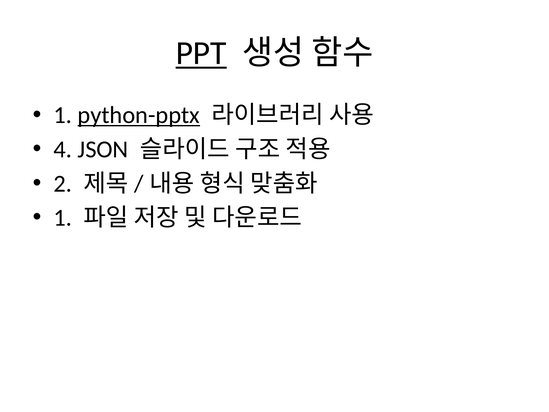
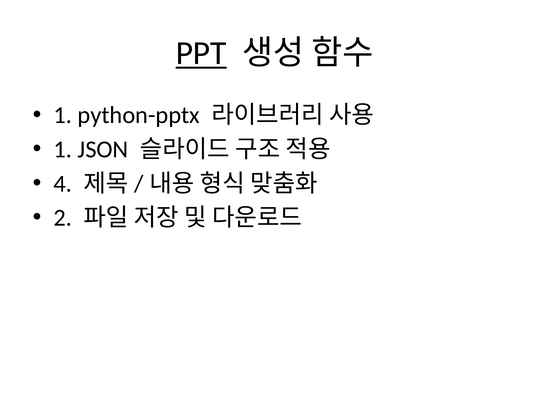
python-pptx underline: present -> none
4 at (63, 149): 4 -> 1
2: 2 -> 4
1 at (63, 218): 1 -> 2
